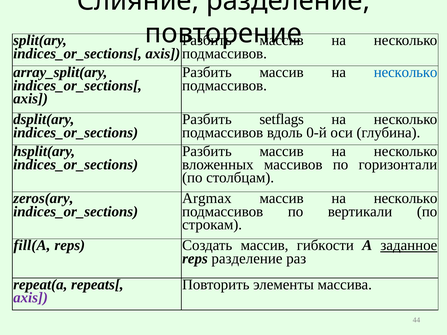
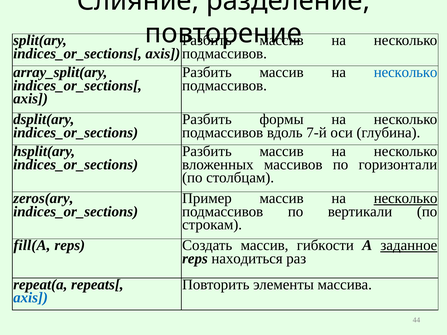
setflags: setflags -> формы
0-й: 0-й -> 7-й
Argmax: Argmax -> Пример
несколько at (406, 198) underline: none -> present
reps разделение: разделение -> находиться
axis at (31, 298) colour: purple -> blue
